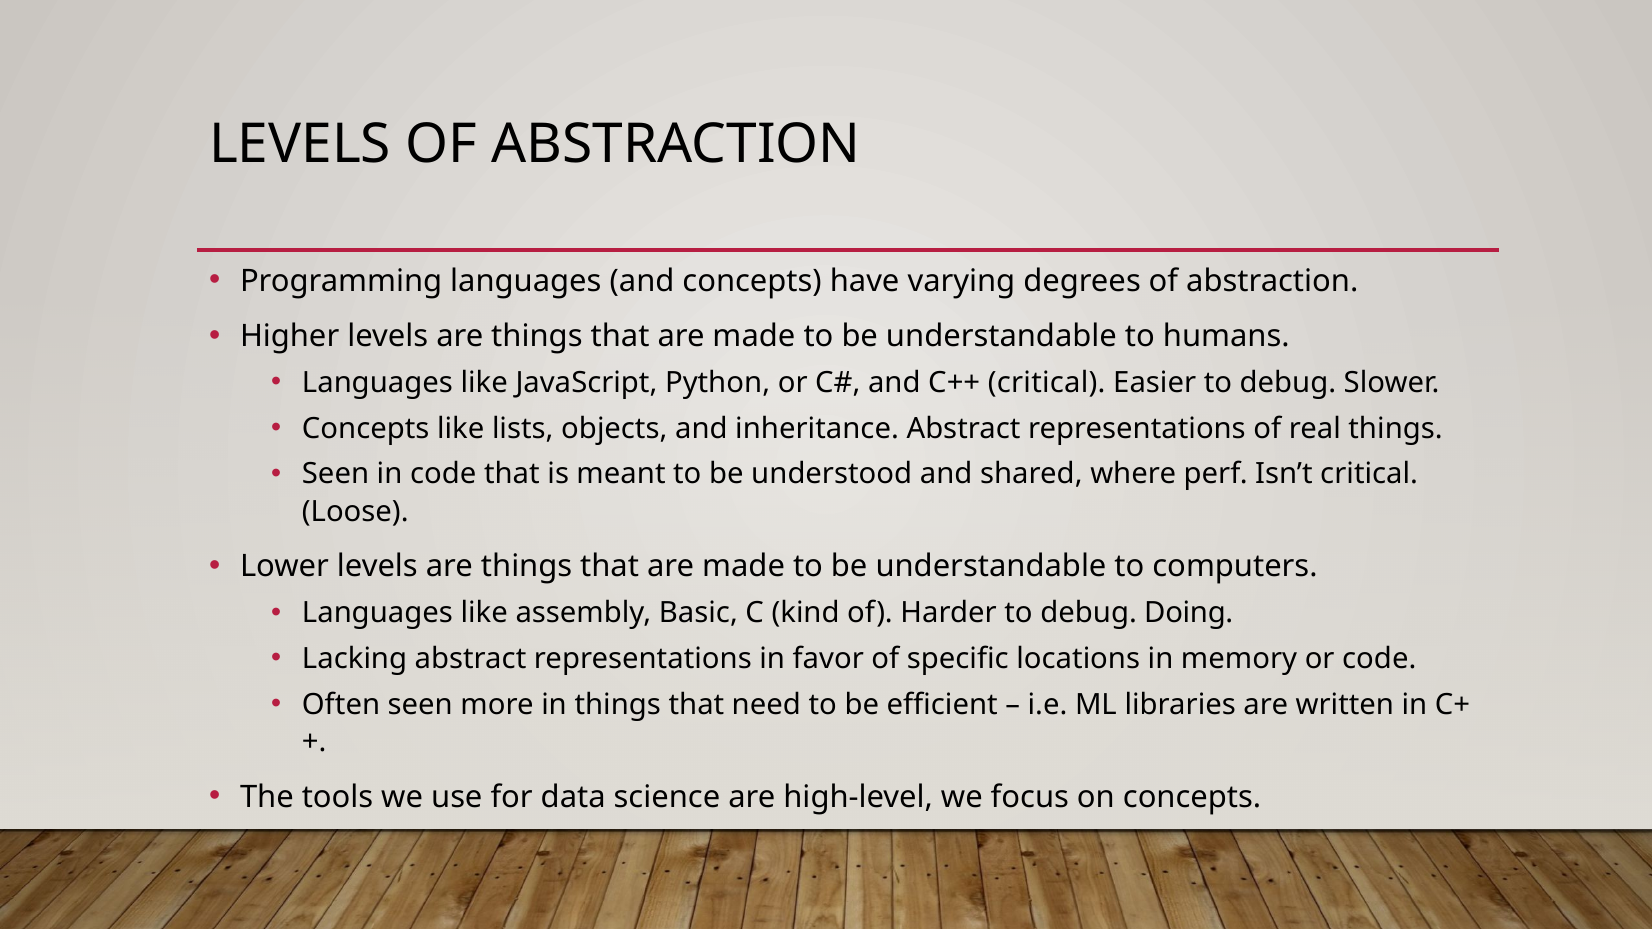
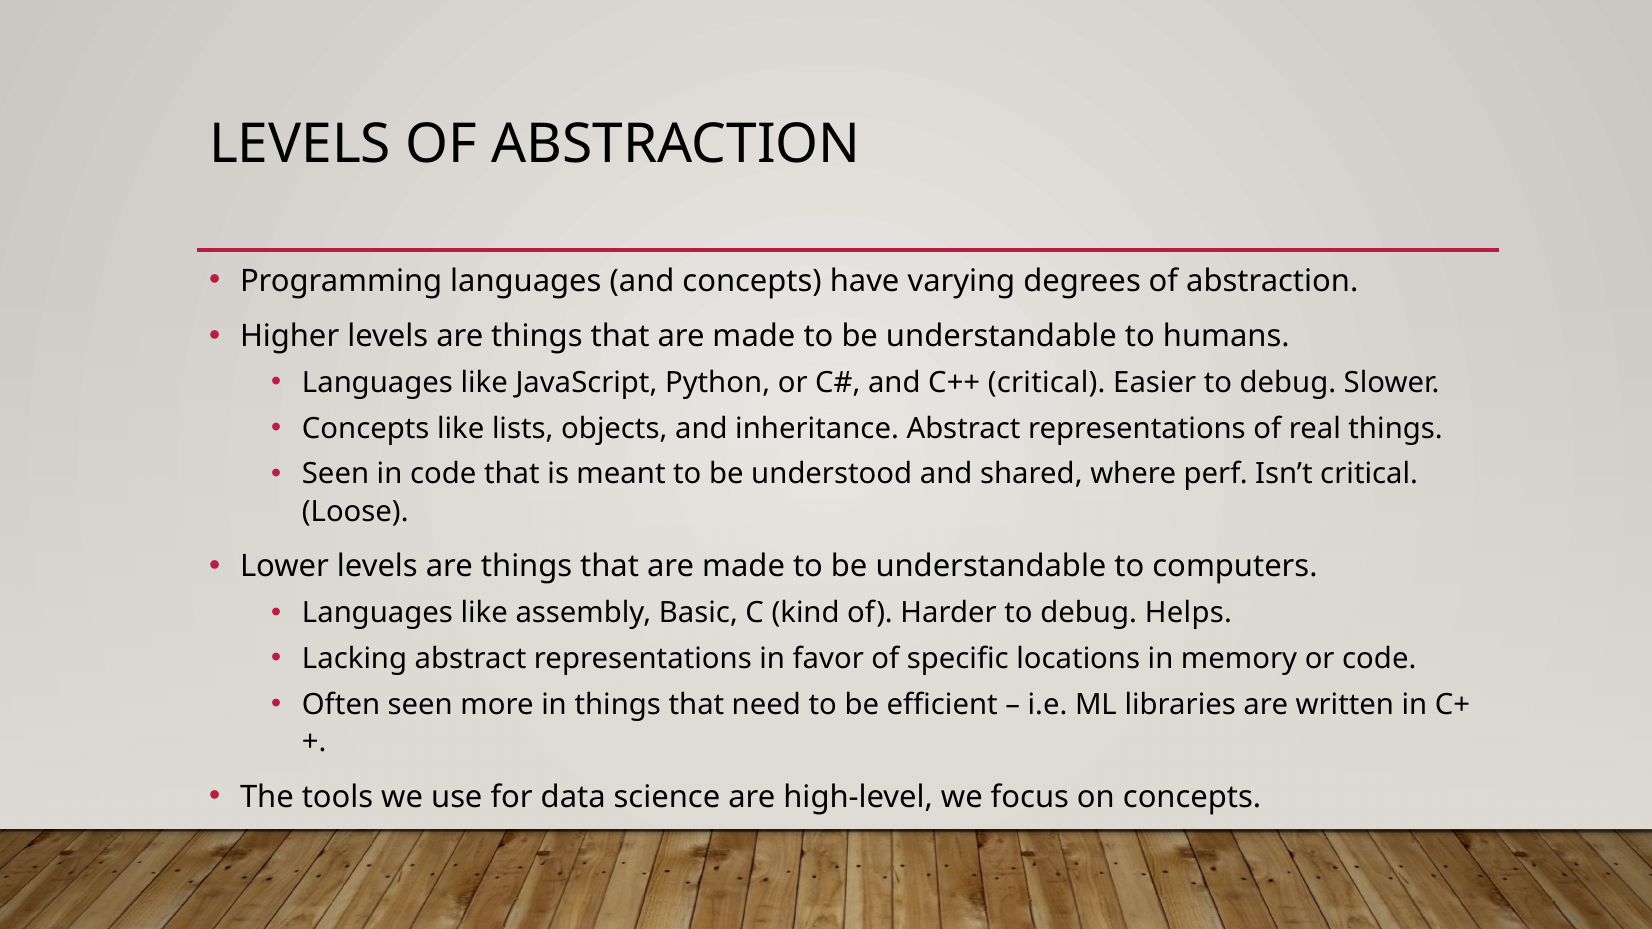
Doing: Doing -> Helps
